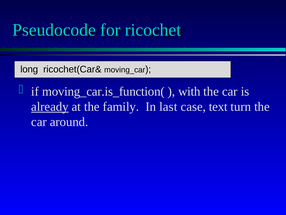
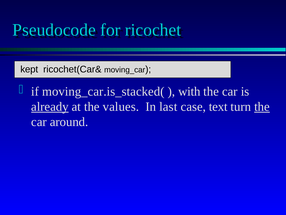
long: long -> kept
moving_car.is_function(: moving_car.is_function( -> moving_car.is_stacked(
family: family -> values
the at (262, 106) underline: none -> present
